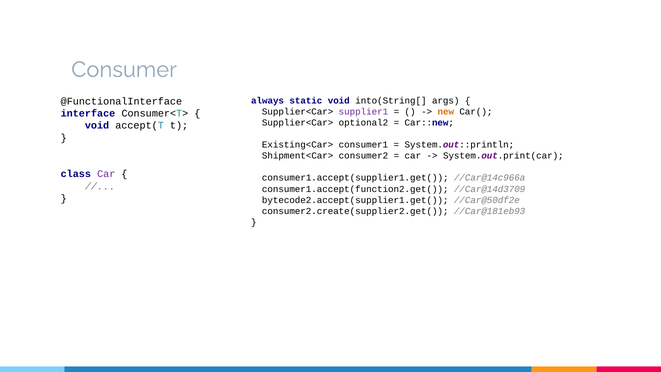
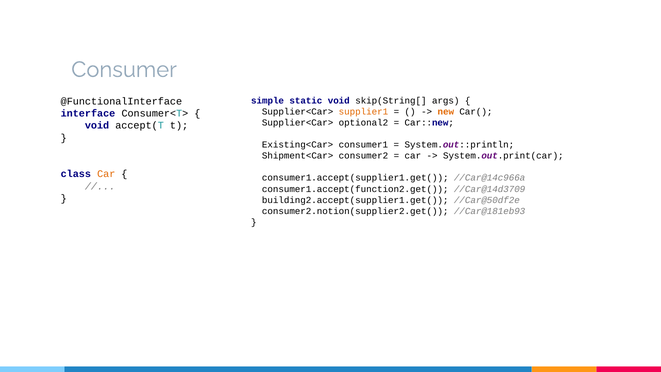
always: always -> simple
into(String[: into(String[ -> skip(String[
supplier1 colour: purple -> orange
Car at (106, 174) colour: purple -> orange
bytecode2.accept(supplier1.get(: bytecode2.accept(supplier1.get( -> building2.accept(supplier1.get(
consumer2.create(supplier2.get(: consumer2.create(supplier2.get( -> consumer2.notion(supplier2.get(
